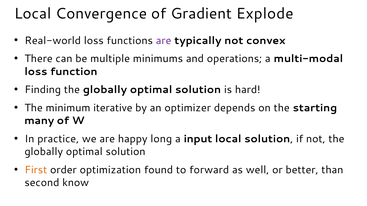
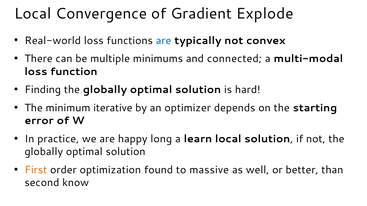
are at (164, 41) colour: purple -> blue
operations: operations -> connected
many: many -> error
input: input -> learn
forward: forward -> massive
